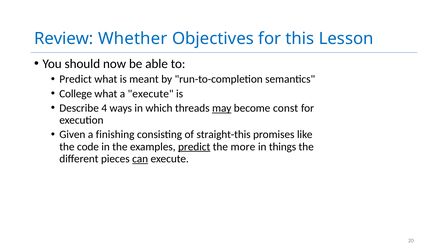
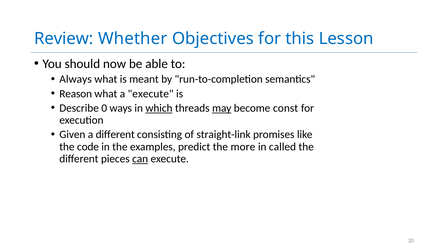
Predict at (76, 79): Predict -> Always
College: College -> Reason
4: 4 -> 0
which underline: none -> present
a finishing: finishing -> different
straight-this: straight-this -> straight-link
predict at (194, 147) underline: present -> none
things: things -> called
